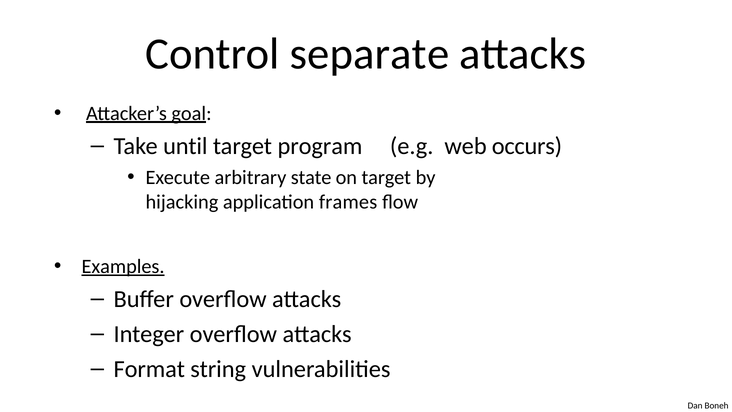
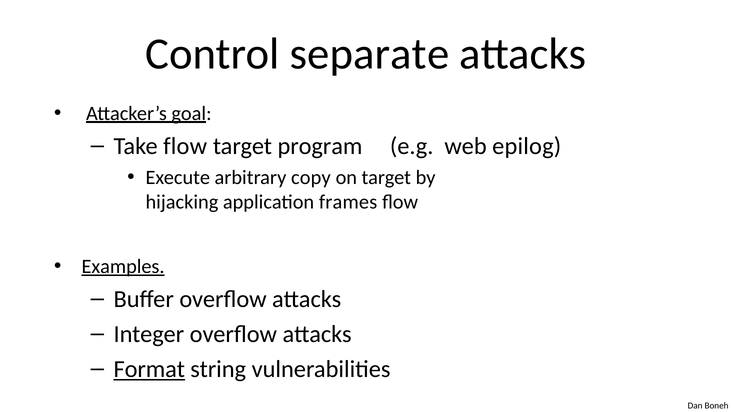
Take until: until -> flow
occurs: occurs -> epilog
state: state -> copy
Format underline: none -> present
